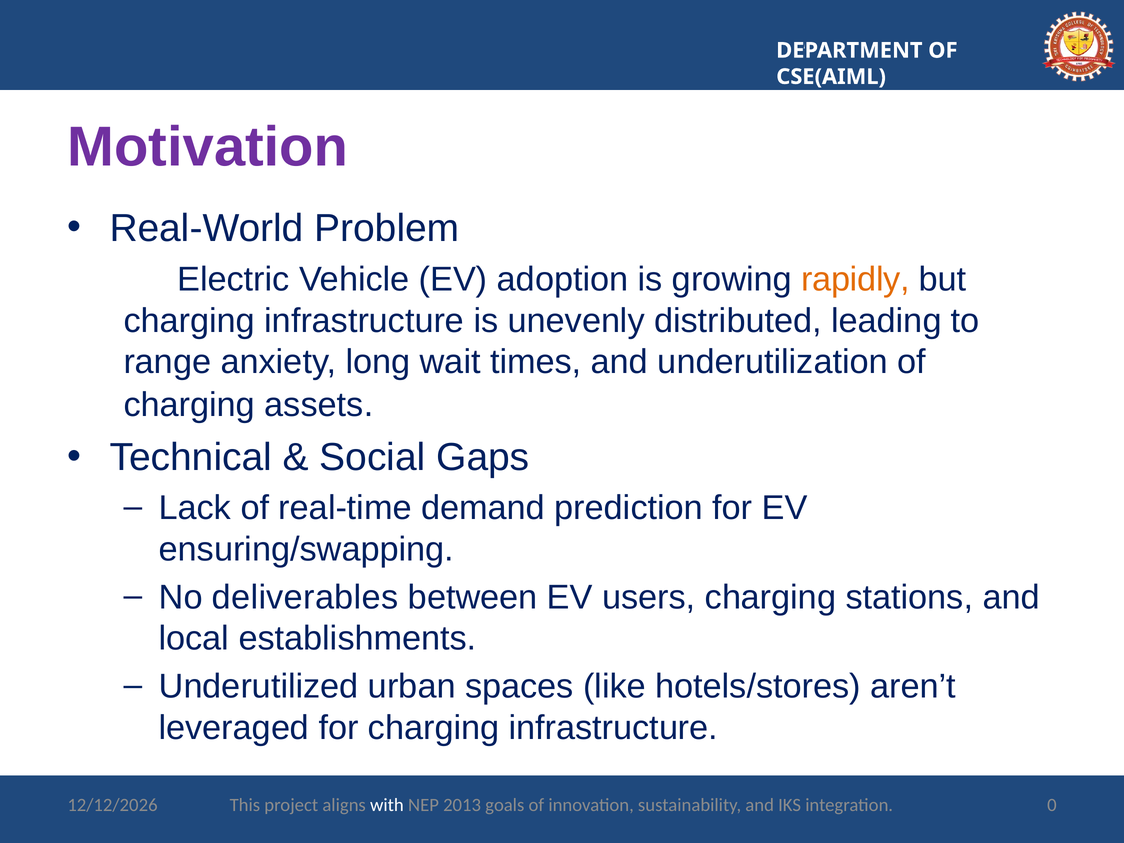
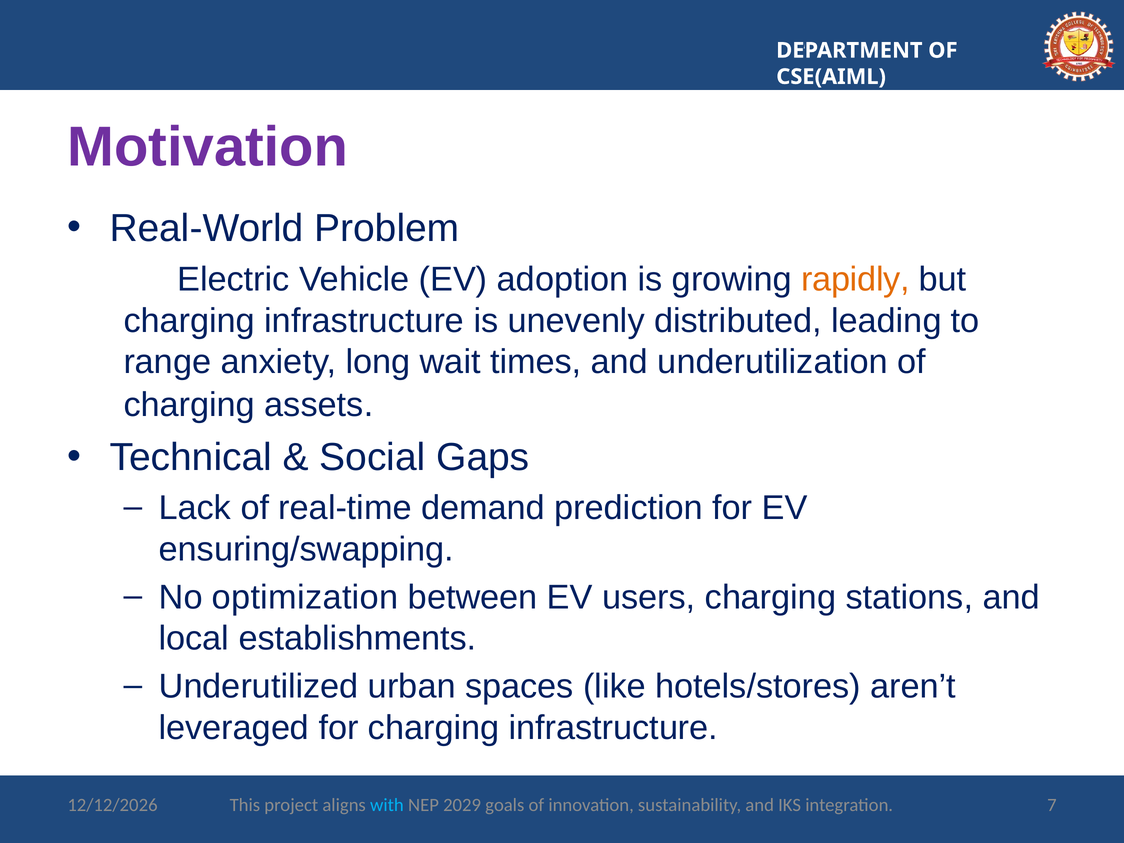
deliverables: deliverables -> optimization
with colour: white -> light blue
2013: 2013 -> 2029
0: 0 -> 7
